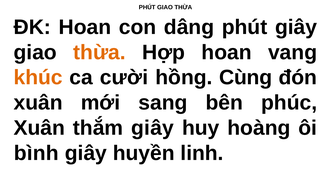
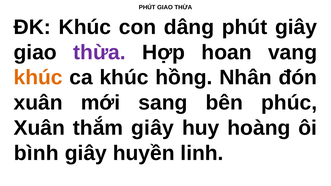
ĐK Hoan: Hoan -> Khúc
thừa at (99, 52) colour: orange -> purple
ca cười: cười -> khúc
Cùng: Cùng -> Nhân
